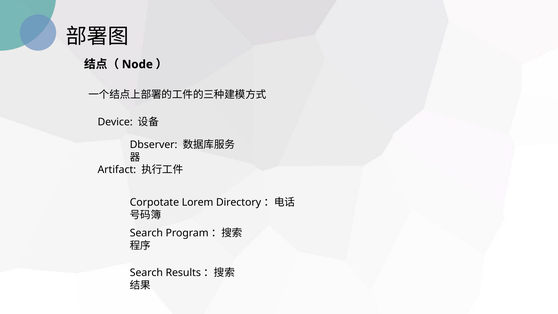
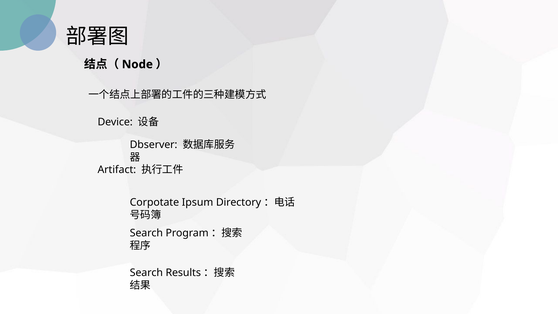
Lorem: Lorem -> Ipsum
